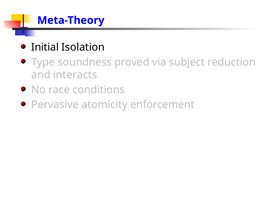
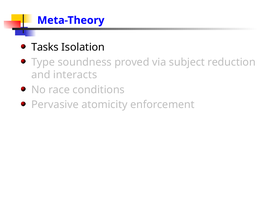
Initial: Initial -> Tasks
